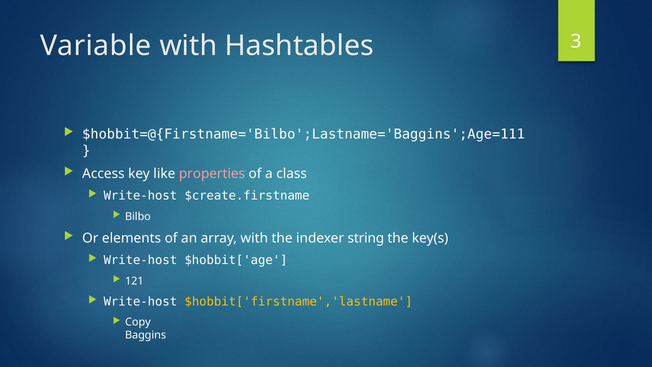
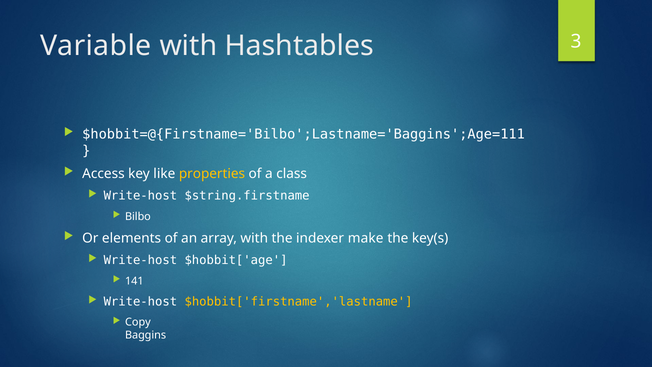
properties colour: pink -> yellow
$create.firstname: $create.firstname -> $string.firstname
string: string -> make
121: 121 -> 141
